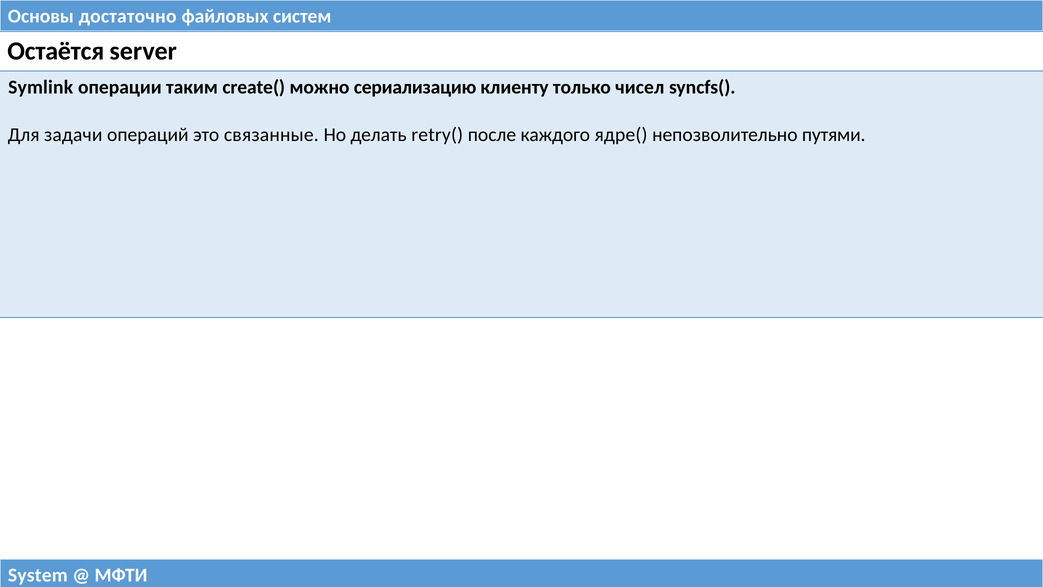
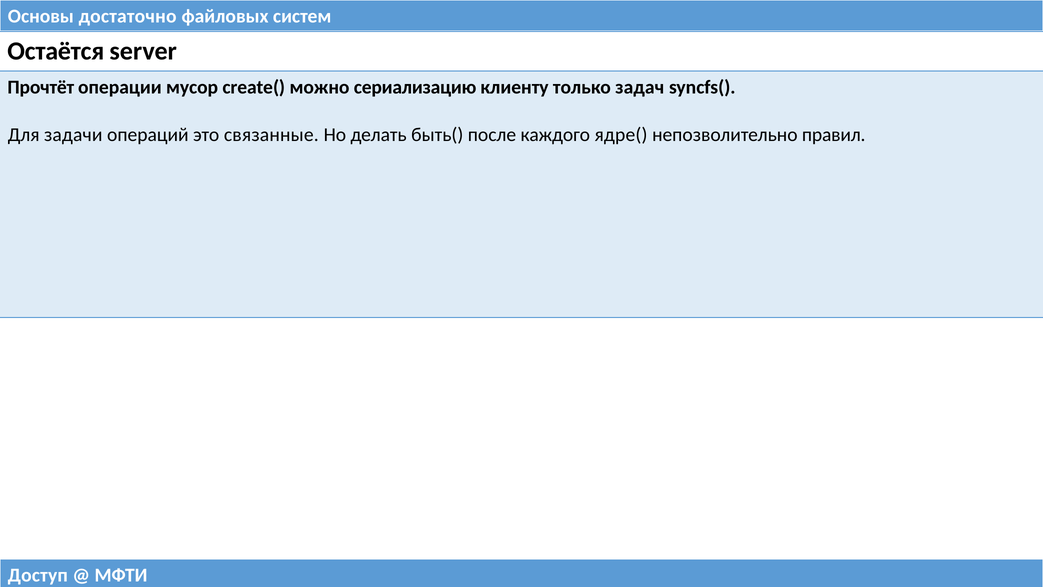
Symlink: Symlink -> Прочтёт
таким: таким -> мусор
чисел: чисел -> задач
retry(: retry( -> быть(
путями: путями -> правил
System: System -> Доступ
